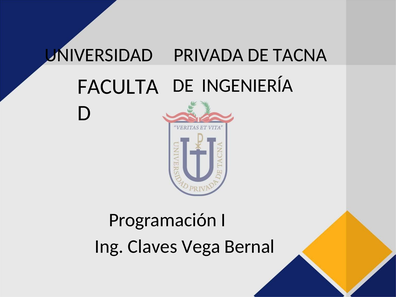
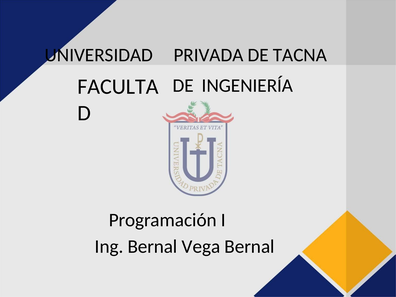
Ing Claves: Claves -> Bernal
